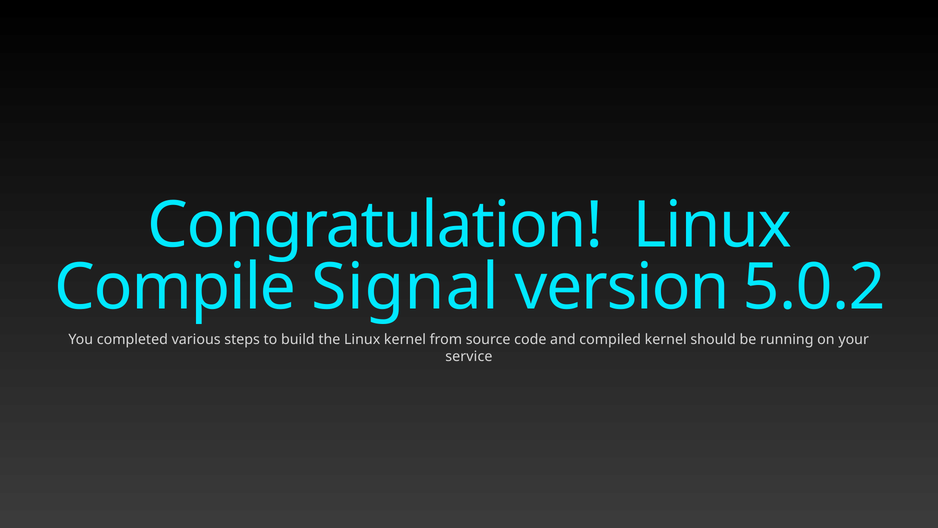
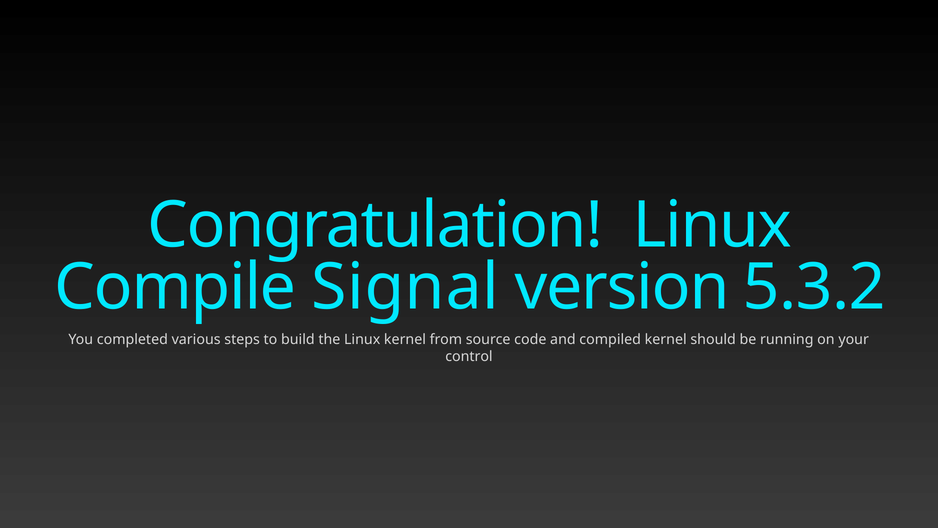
5.0.2: 5.0.2 -> 5.3.2
service: service -> control
